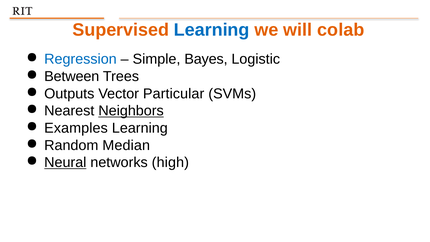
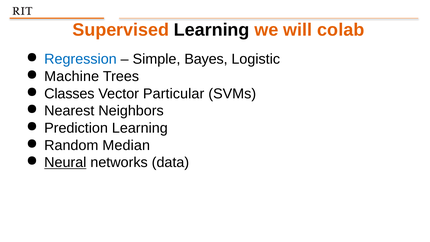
Learning at (212, 30) colour: blue -> black
Between: Between -> Machine
Outputs: Outputs -> Classes
Neighbors underline: present -> none
Examples: Examples -> Prediction
high: high -> data
